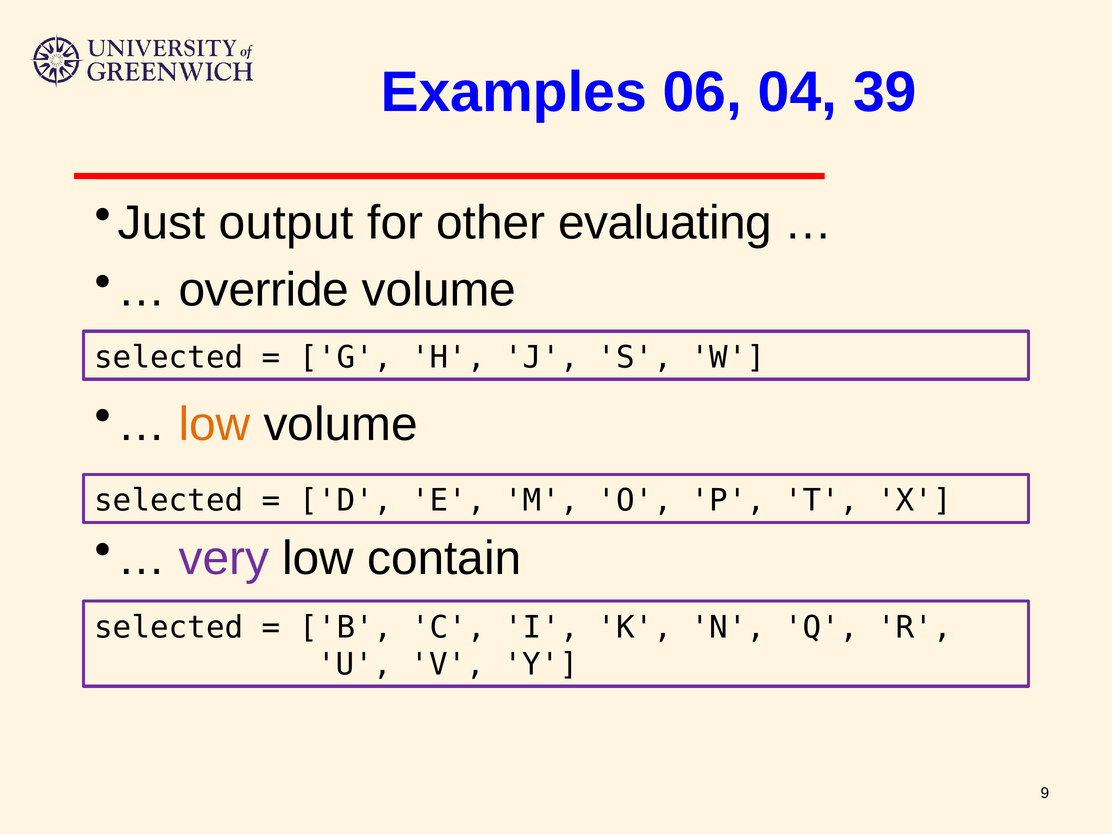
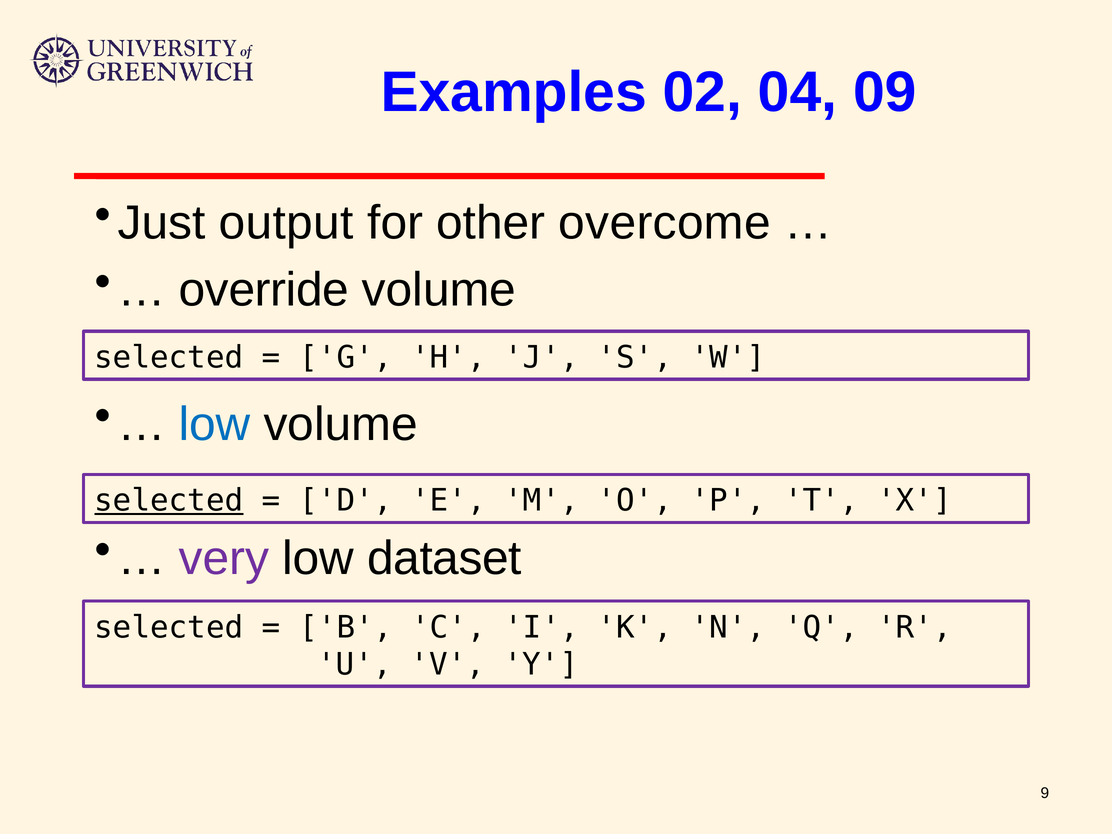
06: 06 -> 02
39: 39 -> 09
evaluating: evaluating -> overcome
low at (215, 424) colour: orange -> blue
selected at (169, 501) underline: none -> present
contain: contain -> dataset
